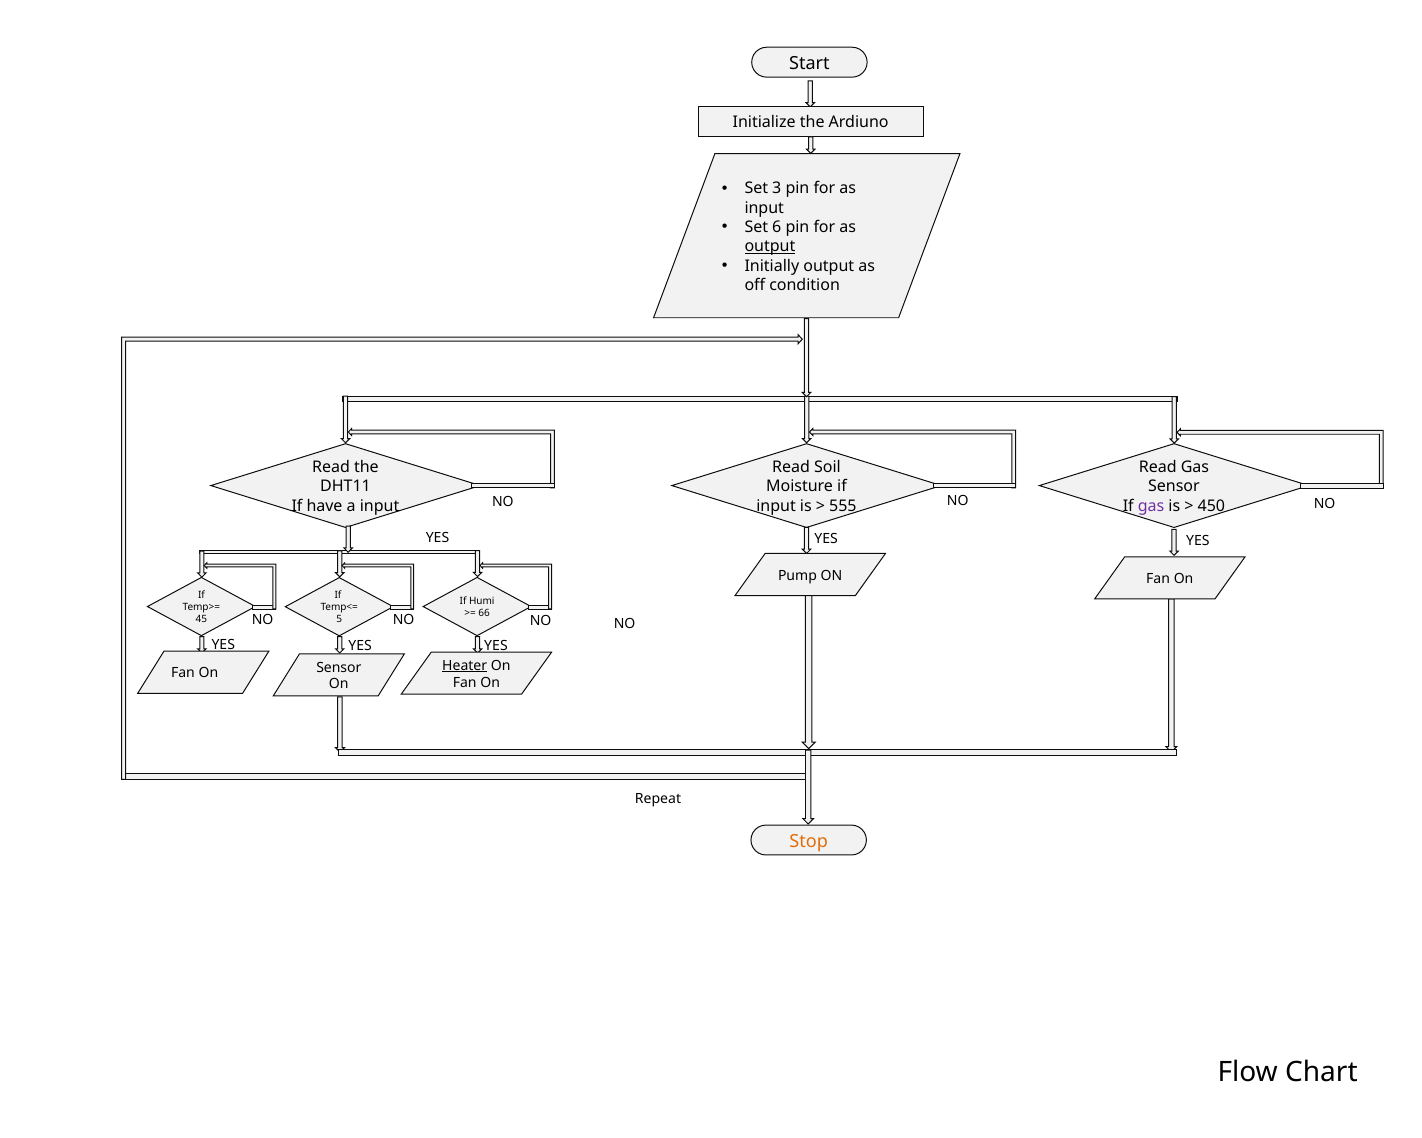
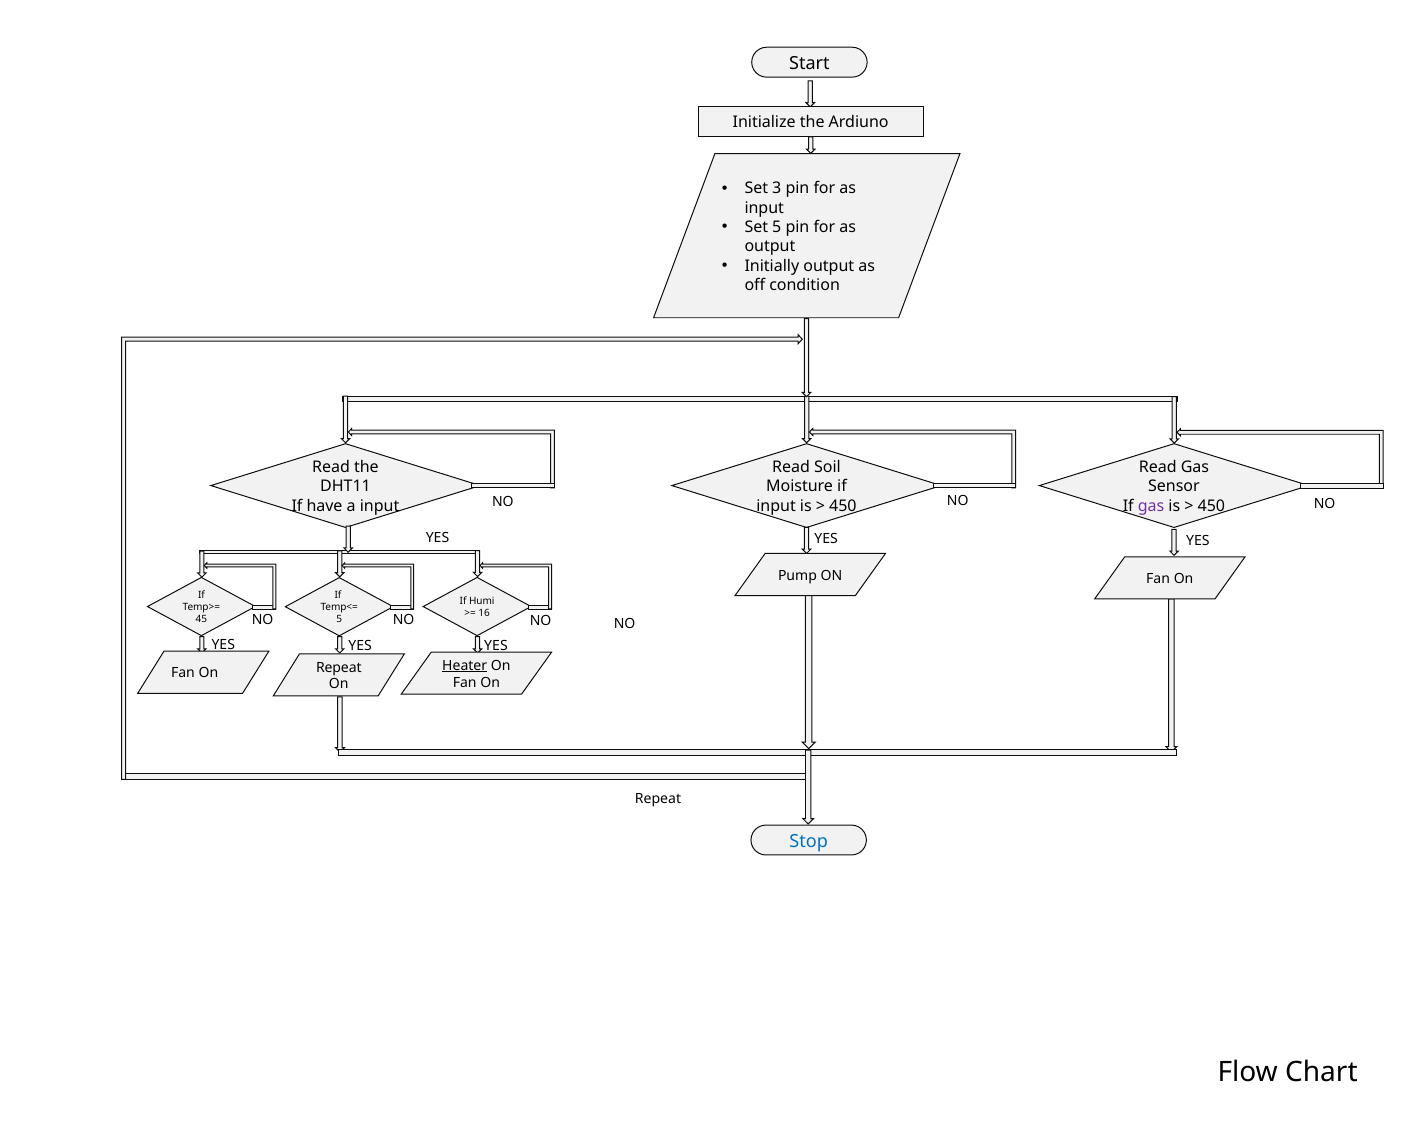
Set 6: 6 -> 5
output at (770, 246) underline: present -> none
555 at (843, 506): 555 -> 450
66: 66 -> 16
Sensor at (339, 667): Sensor -> Repeat
Stop colour: orange -> blue
